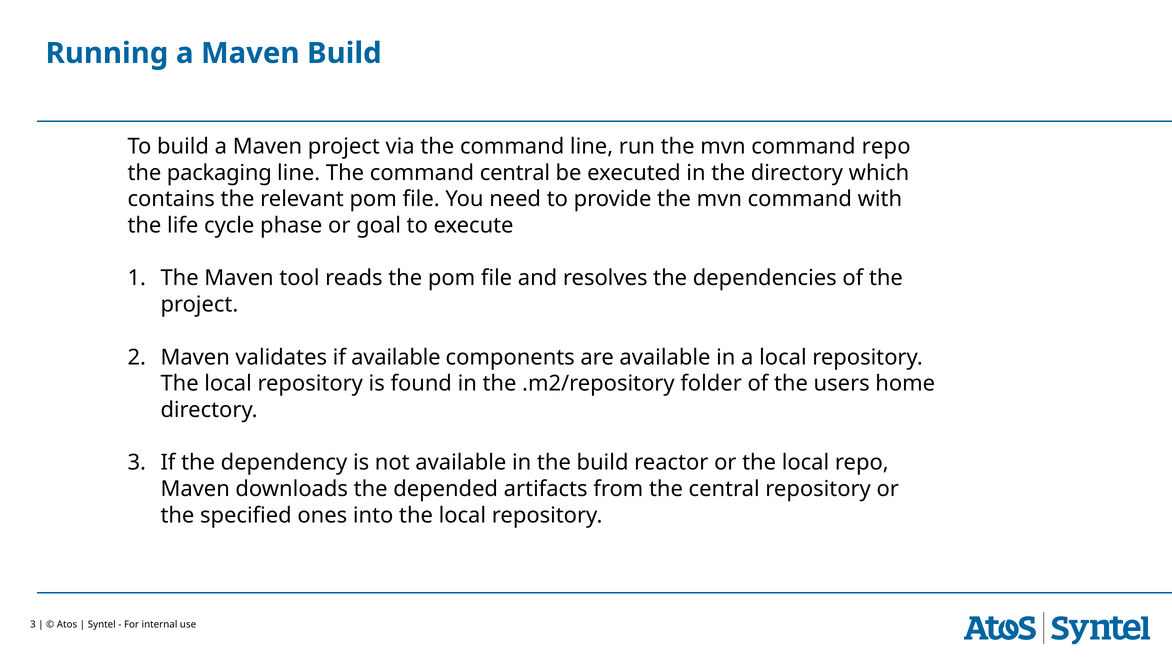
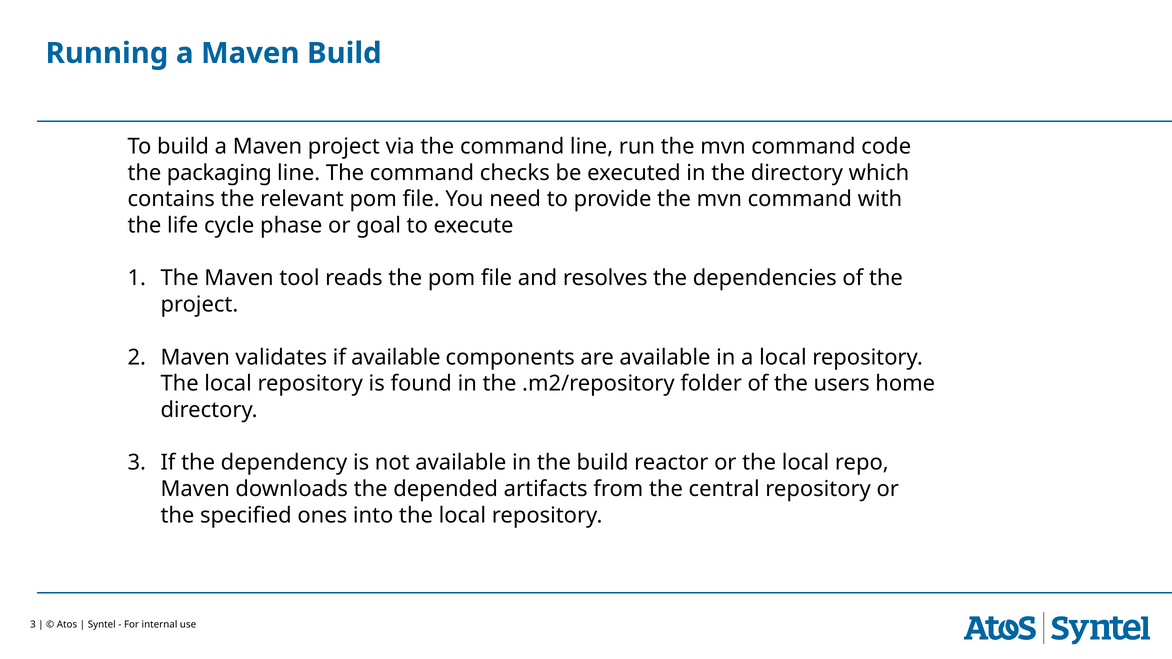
command repo: repo -> code
command central: central -> checks
